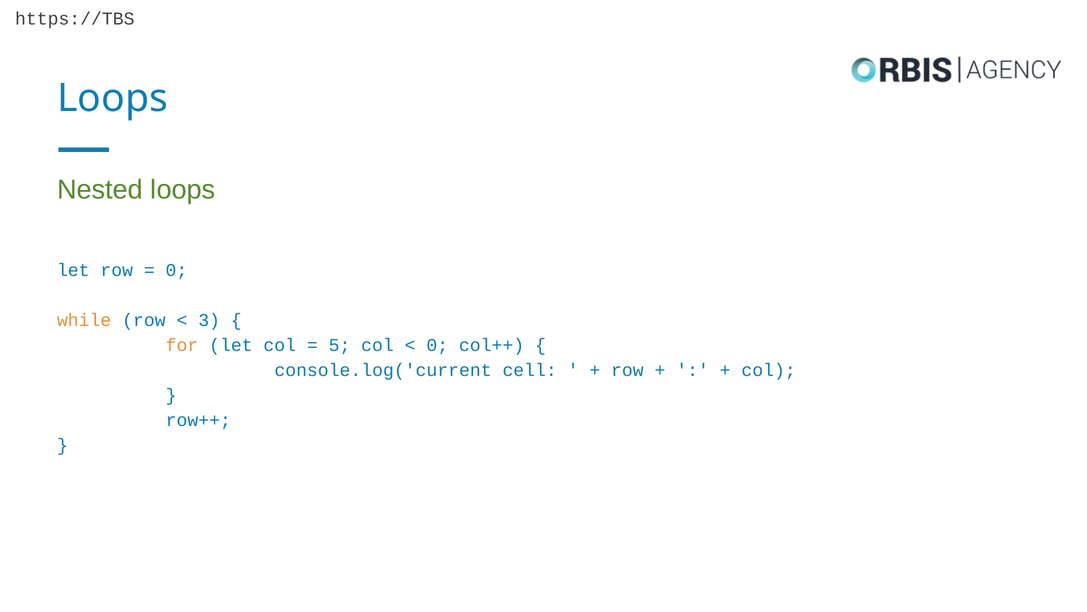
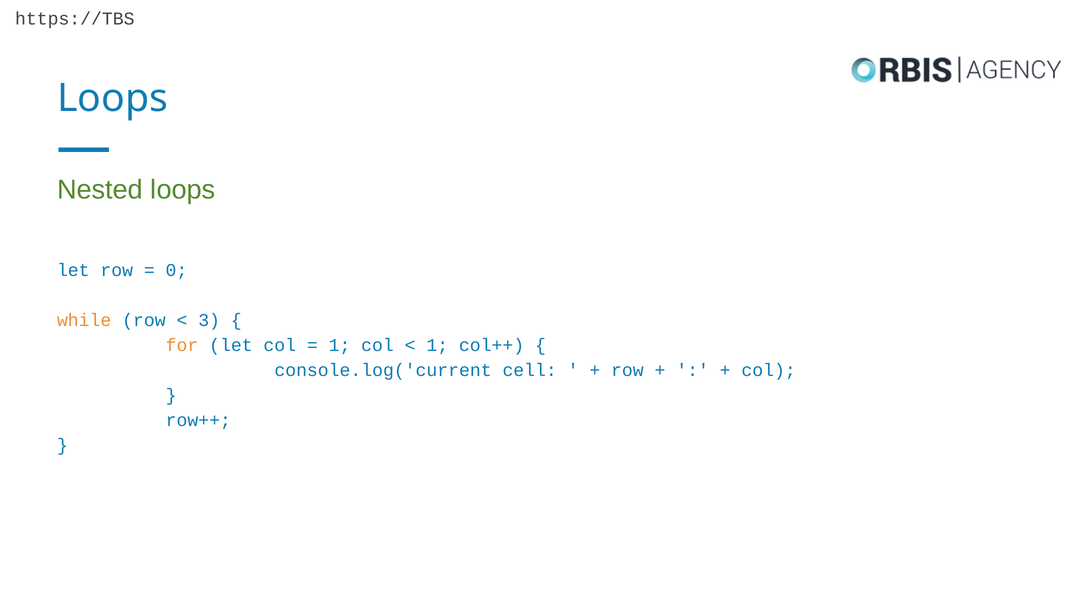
5 at (340, 345): 5 -> 1
0 at (437, 345): 0 -> 1
